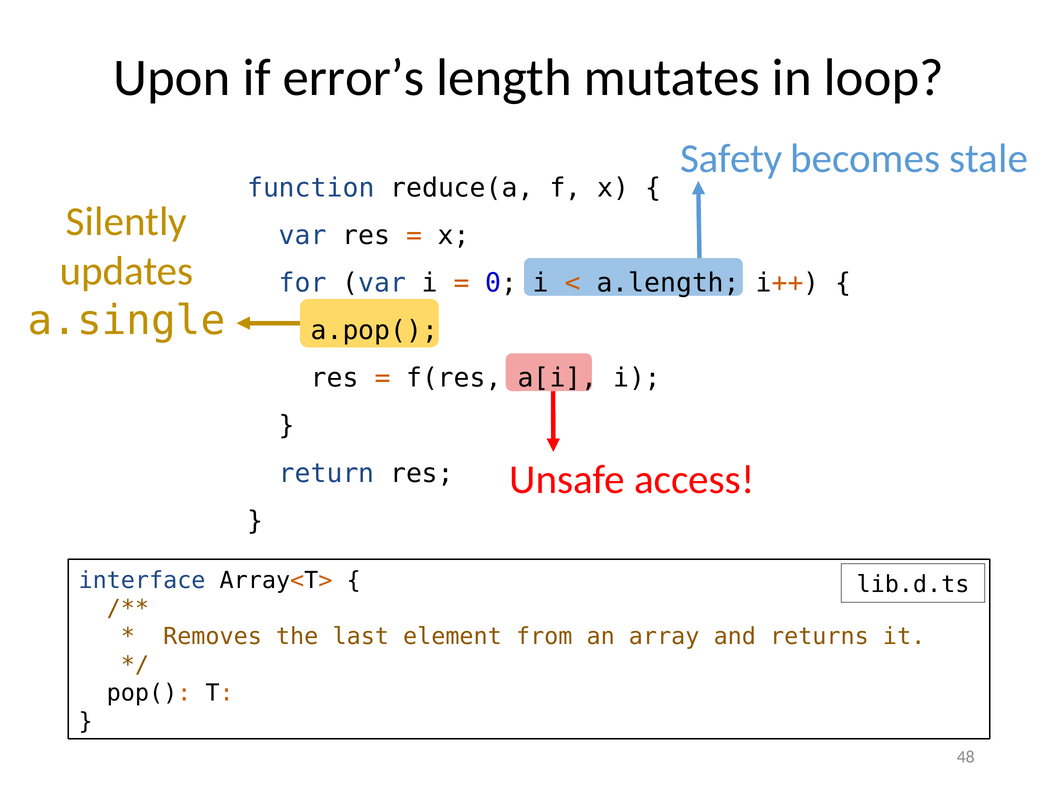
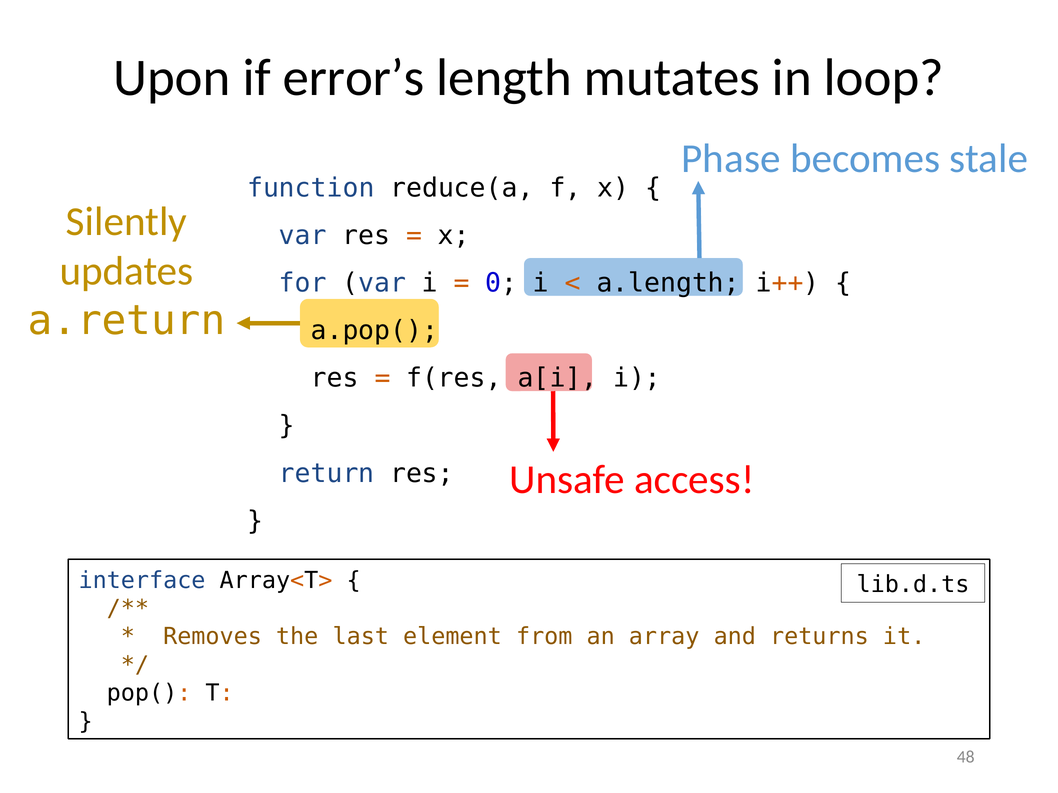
Safety: Safety -> Phase
a.single: a.single -> a.return
